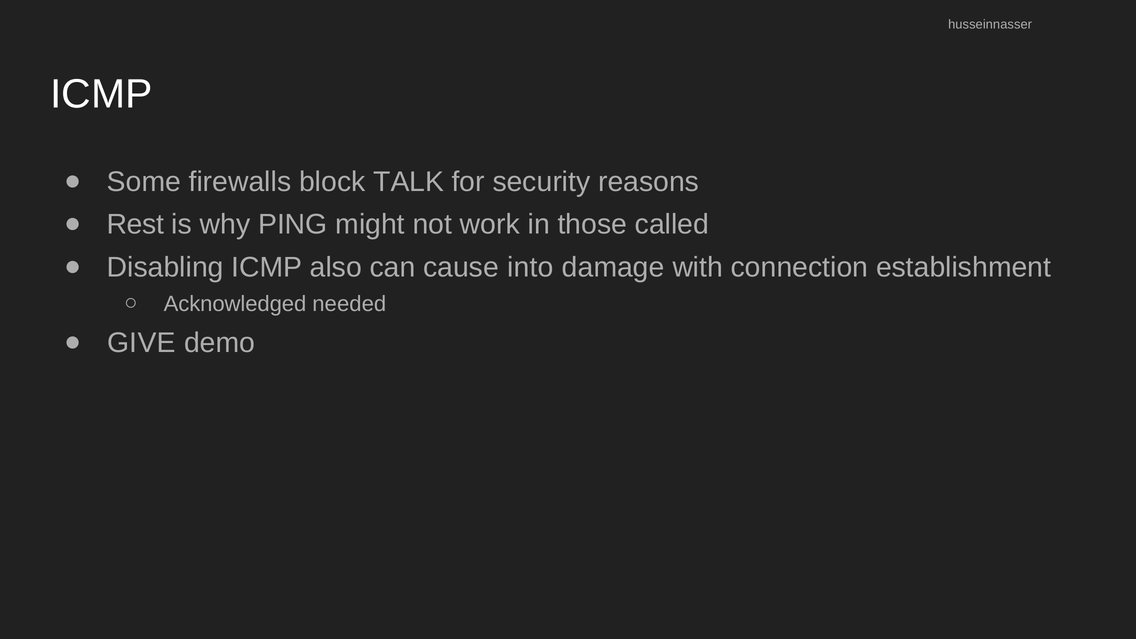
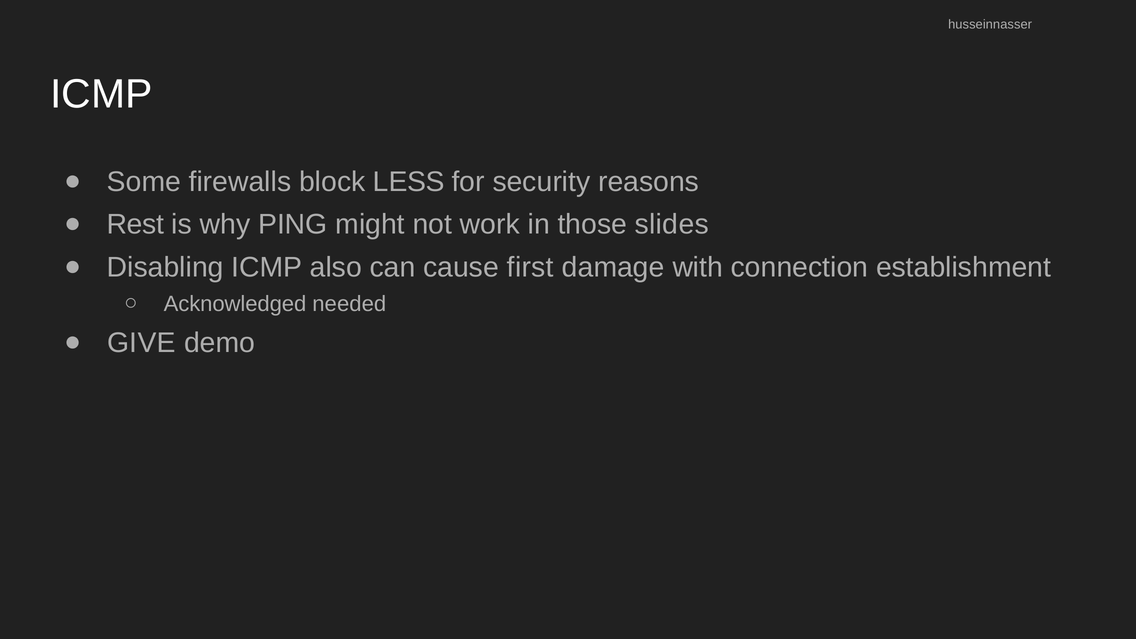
TALK: TALK -> LESS
called: called -> slides
into: into -> first
